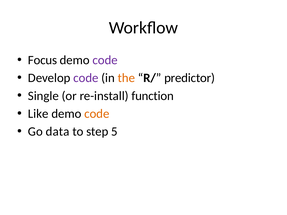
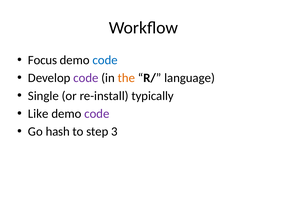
code at (105, 60) colour: purple -> blue
predictor: predictor -> language
function: function -> typically
code at (97, 114) colour: orange -> purple
data: data -> hash
5: 5 -> 3
